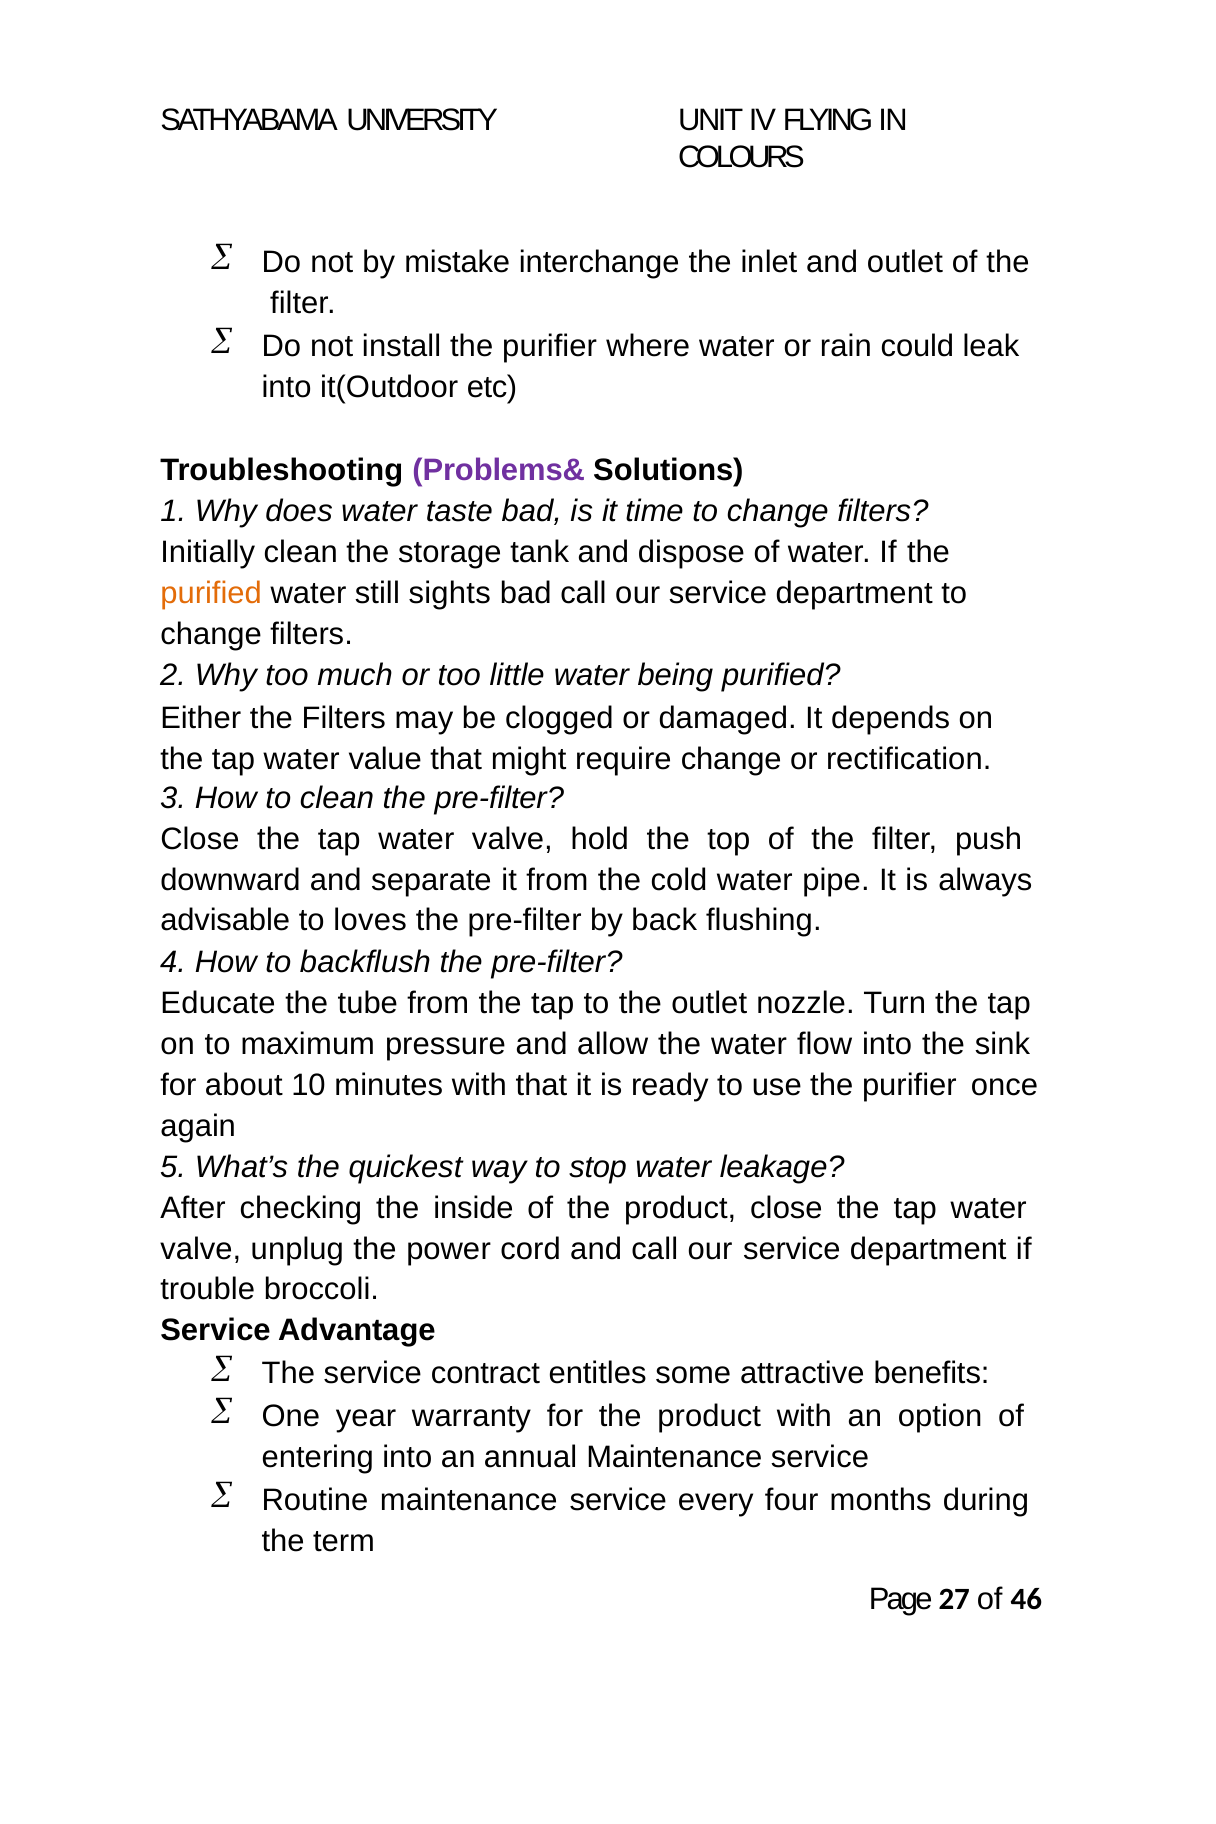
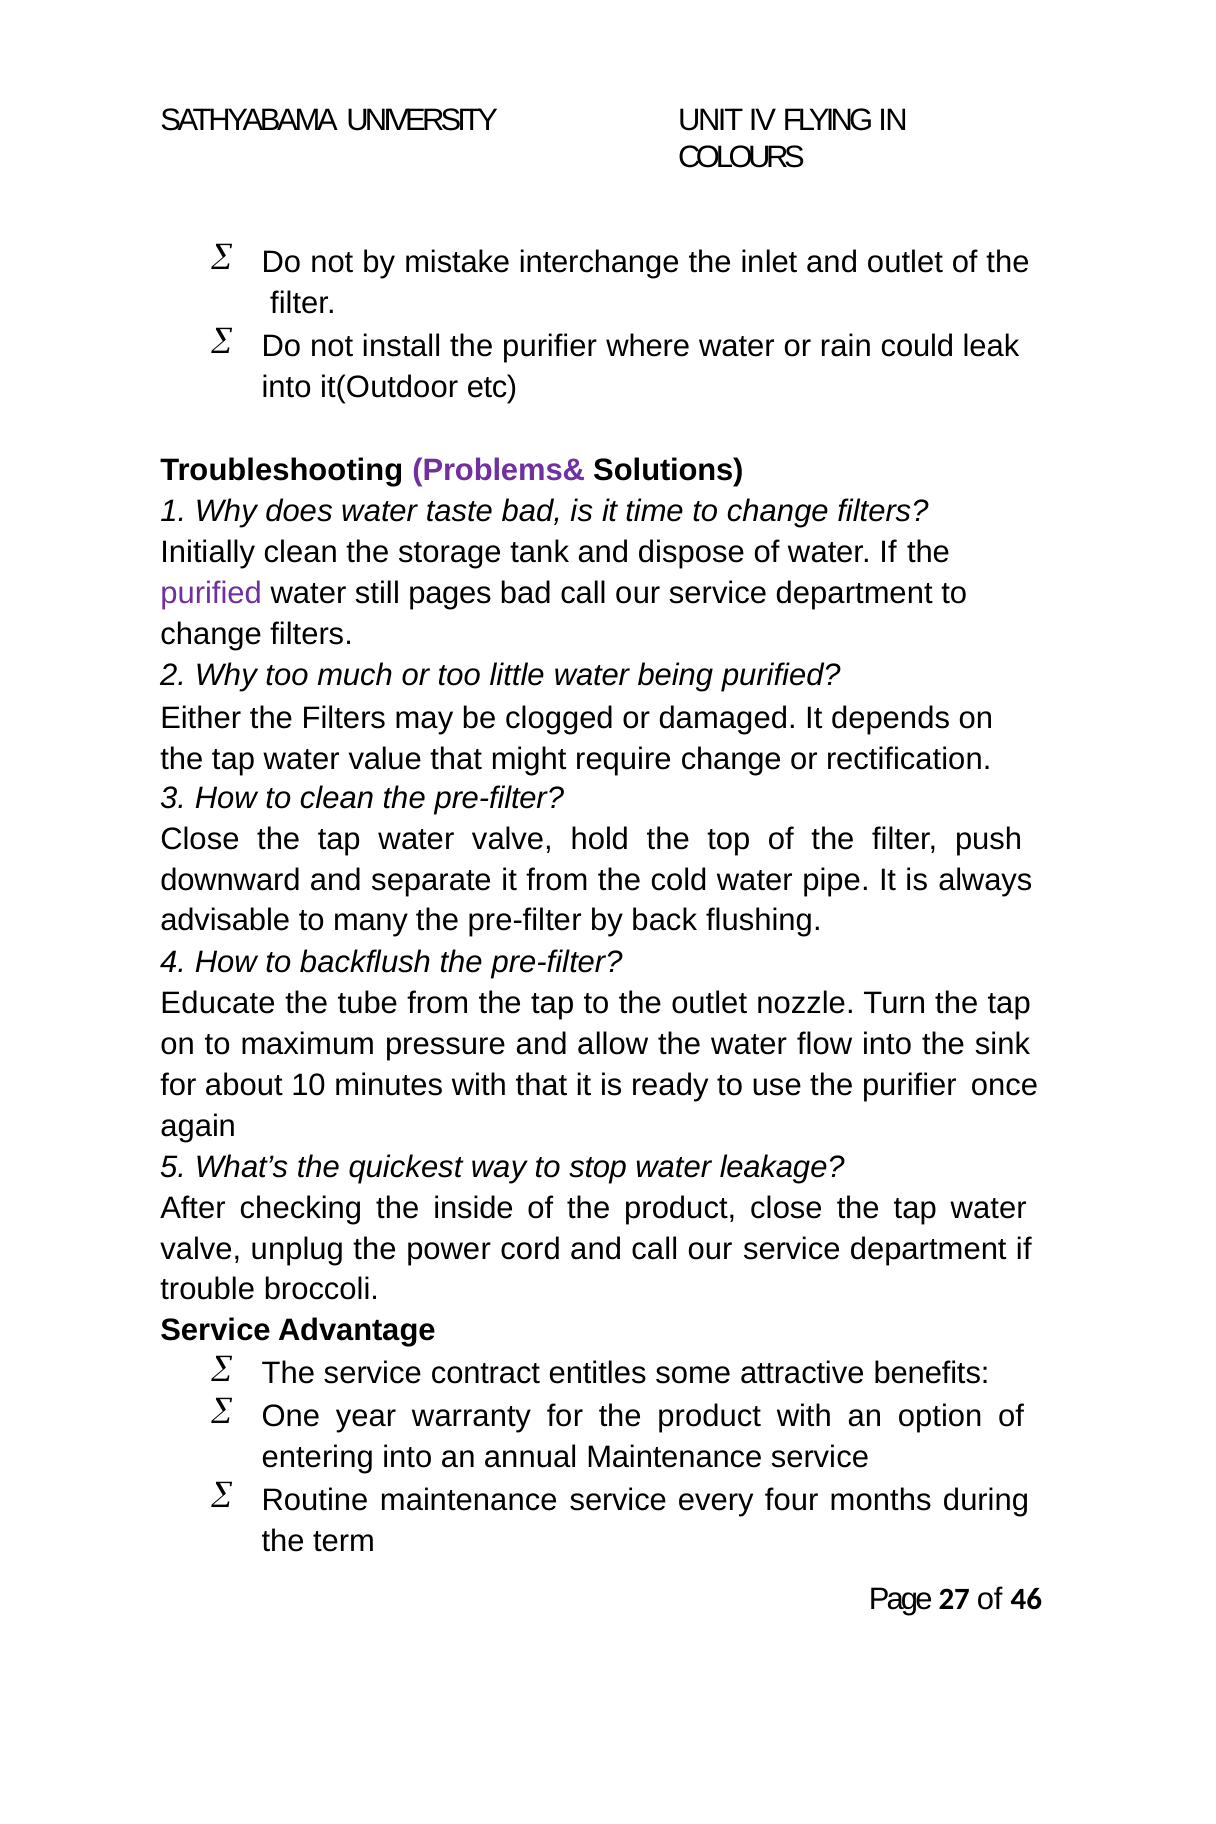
purified at (211, 593) colour: orange -> purple
sights: sights -> pages
loves: loves -> many
